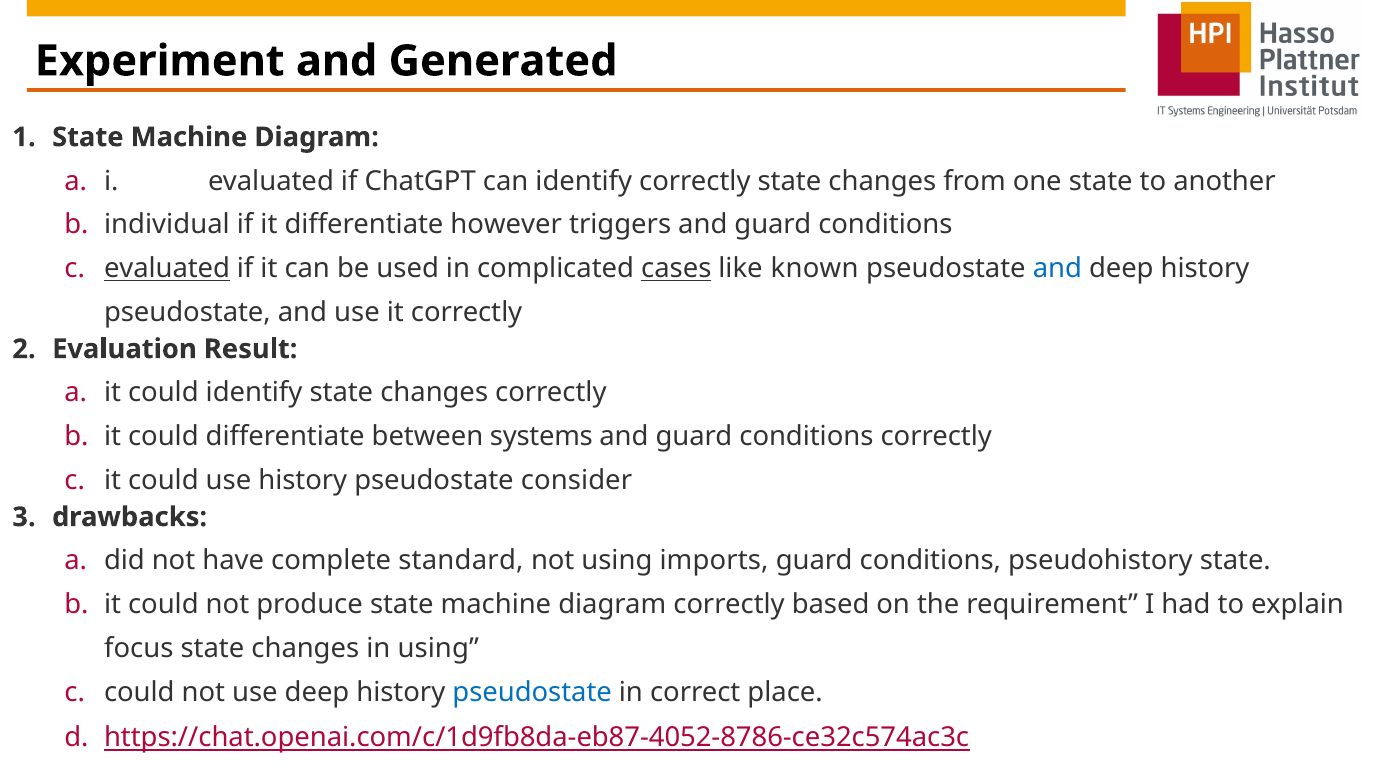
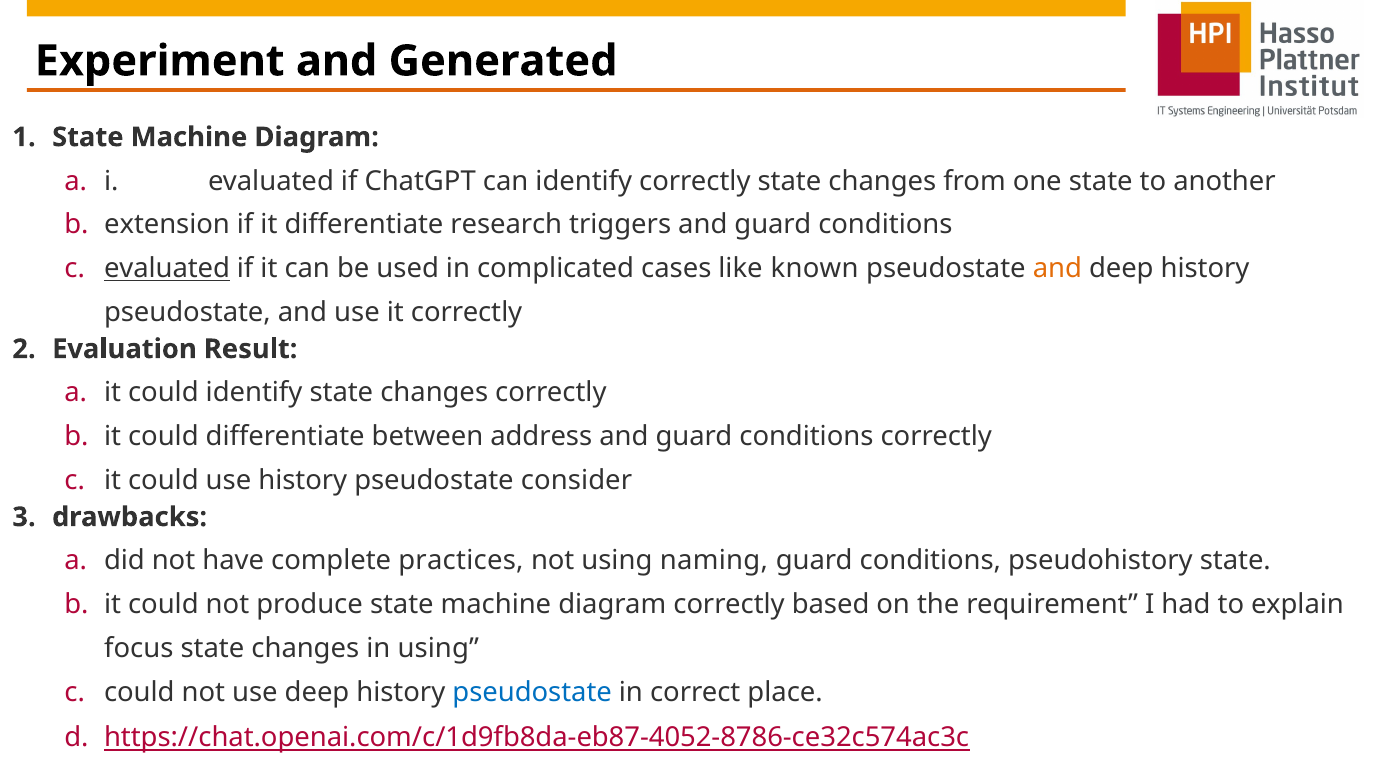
individual: individual -> extension
however: however -> research
cases underline: present -> none
and at (1057, 269) colour: blue -> orange
systems: systems -> address
standard: standard -> practices
imports: imports -> naming
